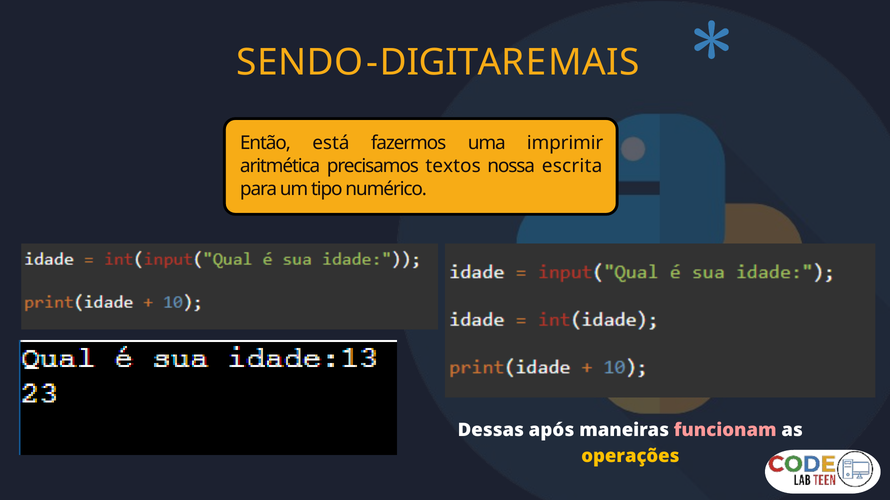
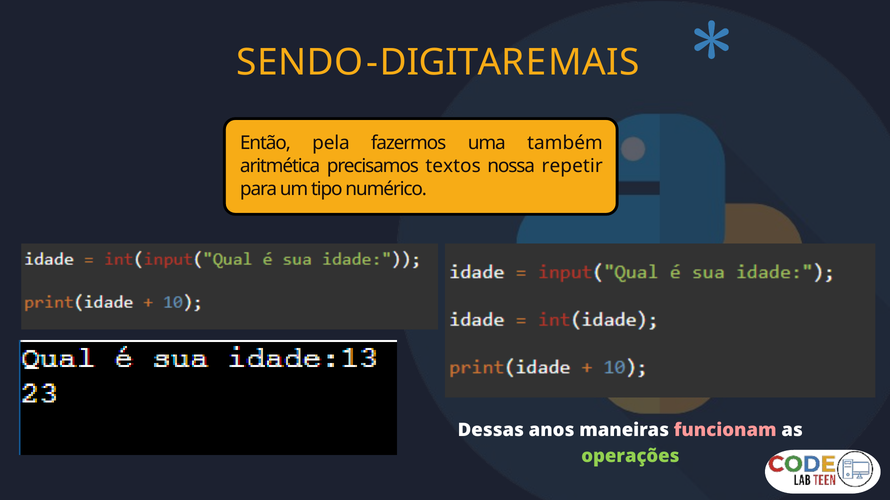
está: está -> pela
imprimir: imprimir -> também
escrita: escrita -> repetir
após: após -> anos
operações colour: yellow -> light green
